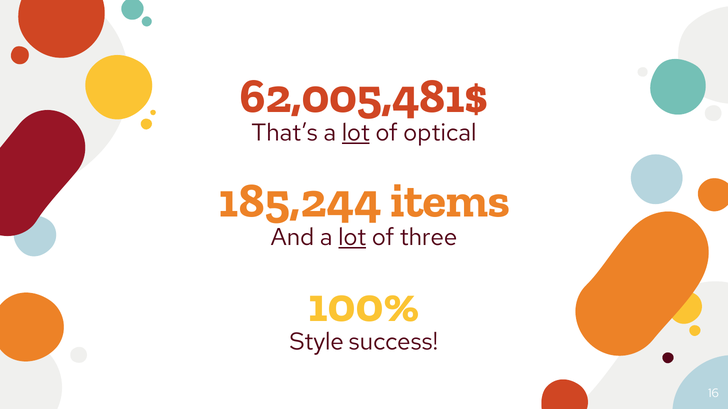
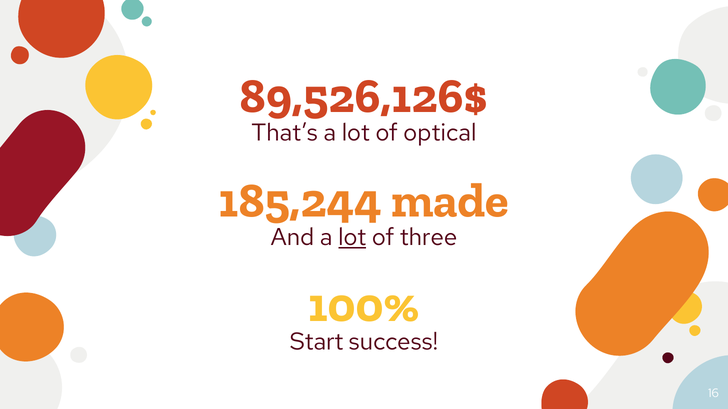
62,005,481$: 62,005,481$ -> 89,526,126$
lot at (356, 133) underline: present -> none
items: items -> made
Style: Style -> Start
